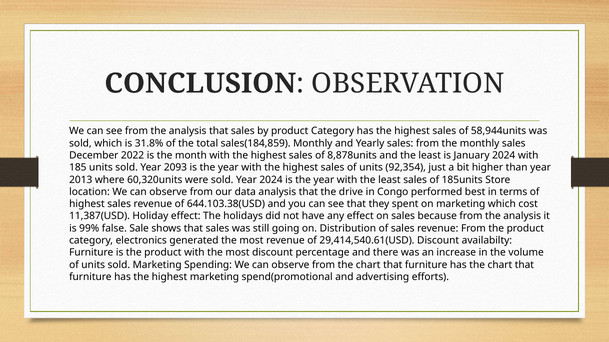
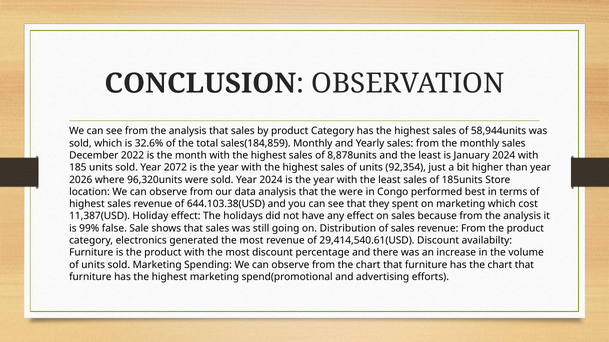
31.8%: 31.8% -> 32.6%
2093: 2093 -> 2072
2013: 2013 -> 2026
60,320units: 60,320units -> 96,320units
the drive: drive -> were
